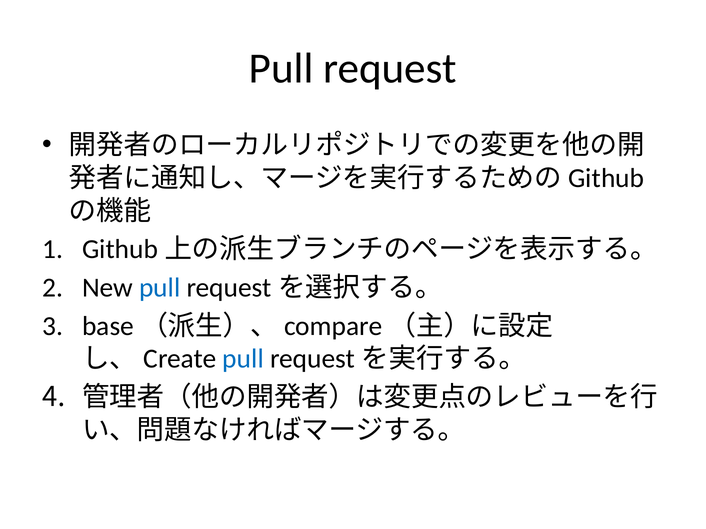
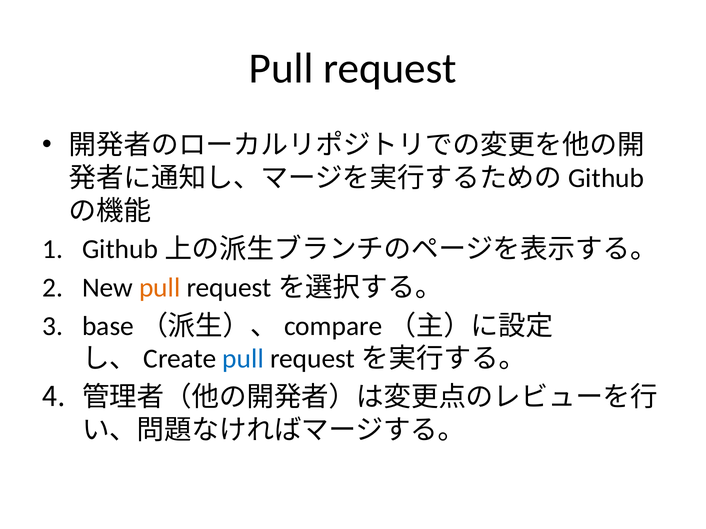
pull at (160, 288) colour: blue -> orange
